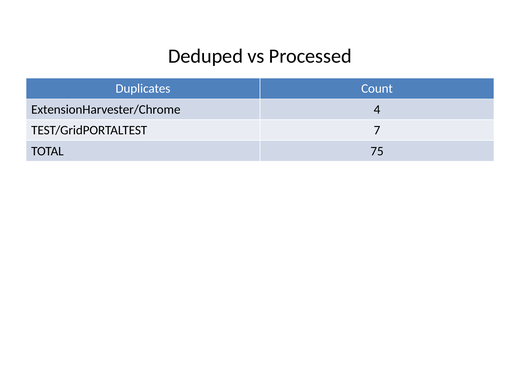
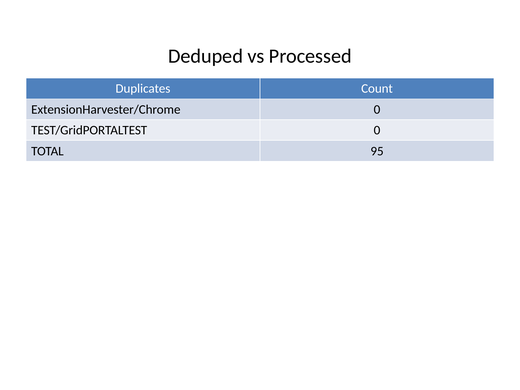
ExtensionHarvester/Chrome 4: 4 -> 0
TEST/GridPORTALTEST 7: 7 -> 0
75: 75 -> 95
